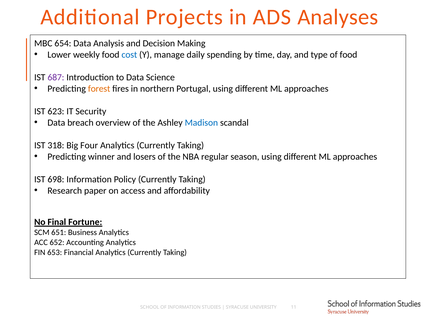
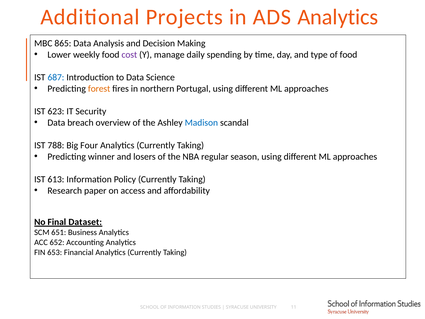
ADS Analyses: Analyses -> Analytics
654: 654 -> 865
cost colour: blue -> purple
687 colour: purple -> blue
318: 318 -> 788
698: 698 -> 613
Fortune: Fortune -> Dataset
